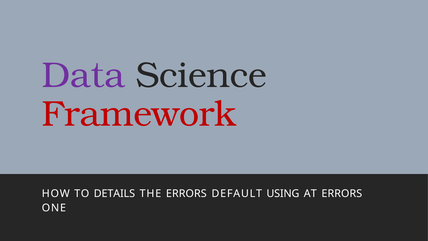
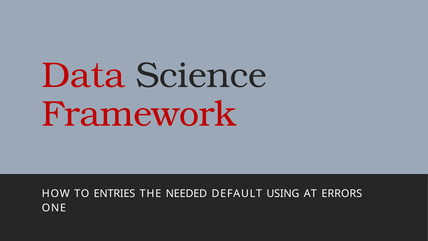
Data colour: purple -> red
DETAILS: DETAILS -> ENTRIES
THE ERRORS: ERRORS -> NEEDED
